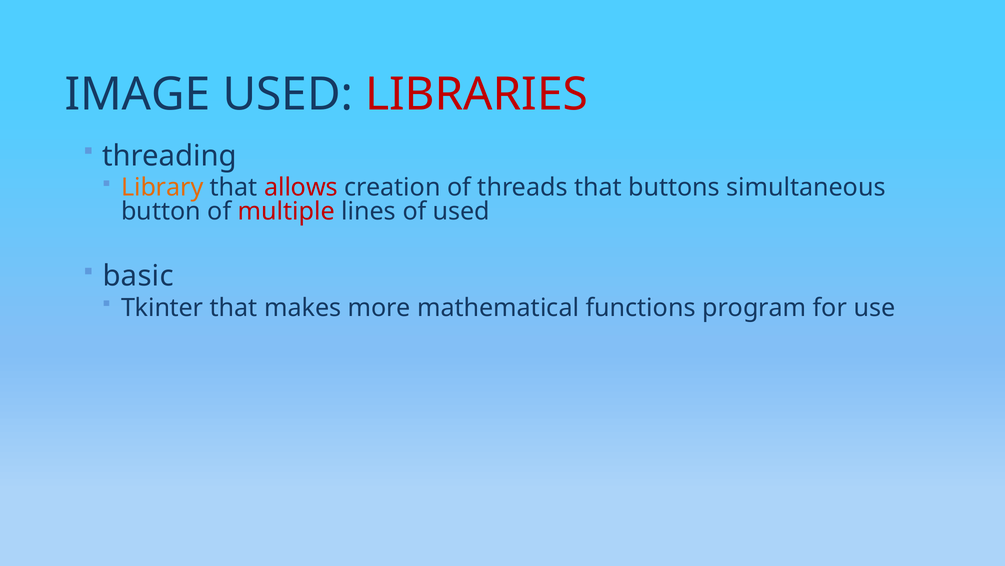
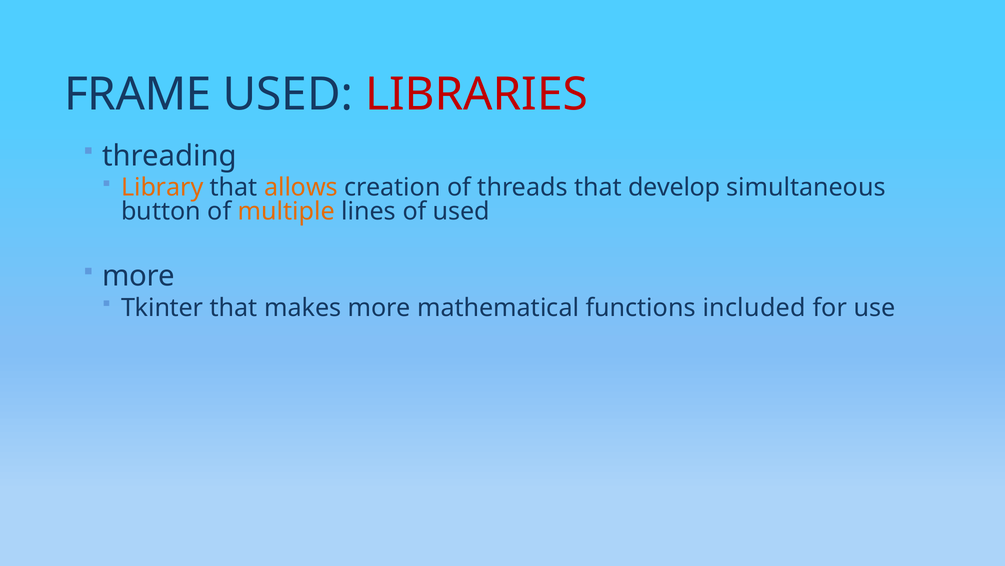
IMAGE: IMAGE -> FRAME
allows colour: red -> orange
buttons: buttons -> develop
multiple colour: red -> orange
basic at (138, 276): basic -> more
program: program -> included
